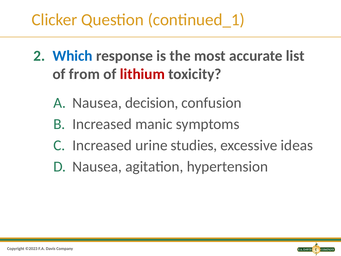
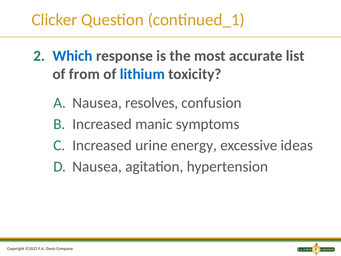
lithium colour: red -> blue
decision: decision -> resolves
studies: studies -> energy
